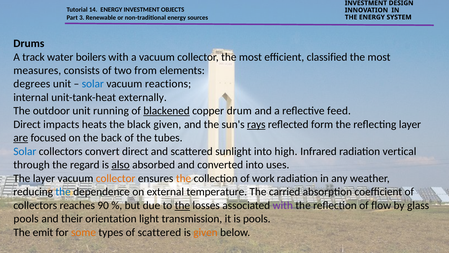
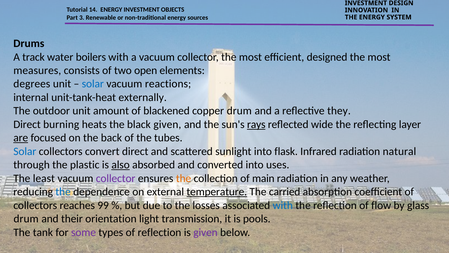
classified: classified -> designed
from: from -> open
running: running -> amount
blackened underline: present -> none
feed: feed -> they
impacts: impacts -> burning
form: form -> wide
high: high -> flask
vertical: vertical -> natural
regard: regard -> plastic
The layer: layer -> least
collector at (116, 178) colour: orange -> purple
work: work -> main
temperature underline: none -> present
90: 90 -> 99
the at (182, 205) underline: present -> none
with at (283, 205) colour: purple -> blue
pools at (26, 218): pools -> drum
emit: emit -> tank
some colour: orange -> purple
of scattered: scattered -> reflection
given at (205, 232) colour: orange -> purple
